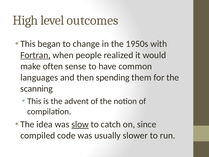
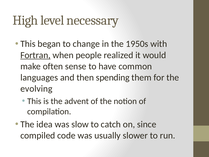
outcomes: outcomes -> necessary
scanning: scanning -> evolving
slow underline: present -> none
